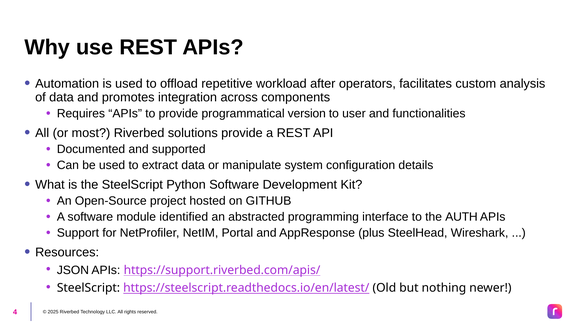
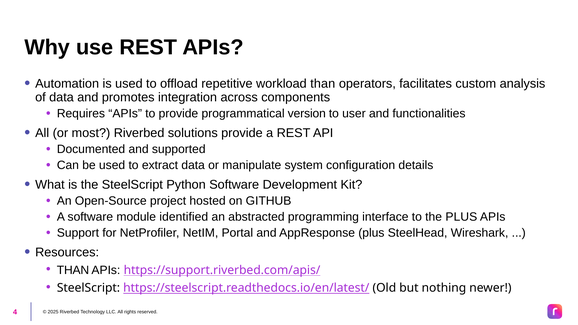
workload after: after -> than
the AUTH: AUTH -> PLUS
JSON at (73, 270): JSON -> THAN
